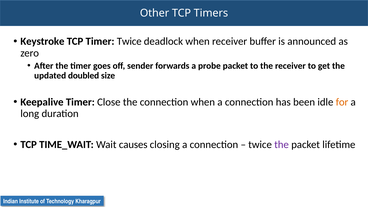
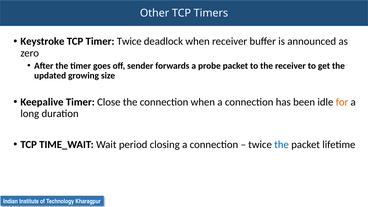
doubled: doubled -> growing
causes: causes -> period
the at (282, 145) colour: purple -> blue
